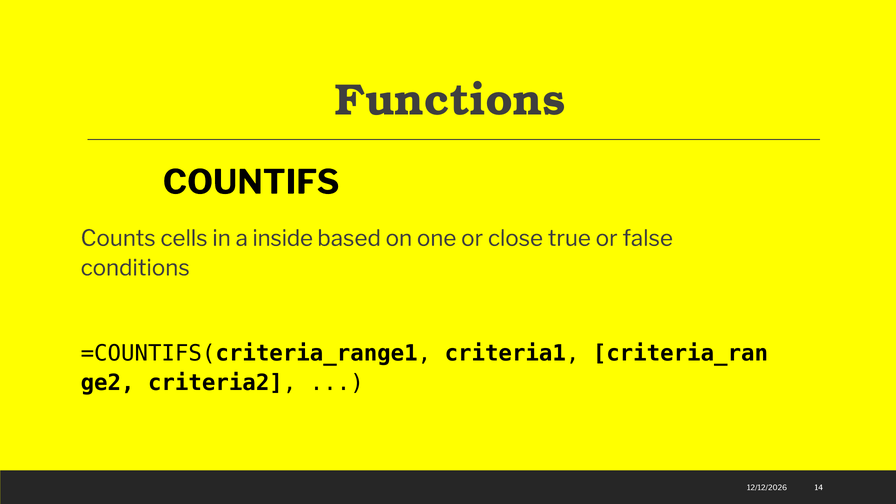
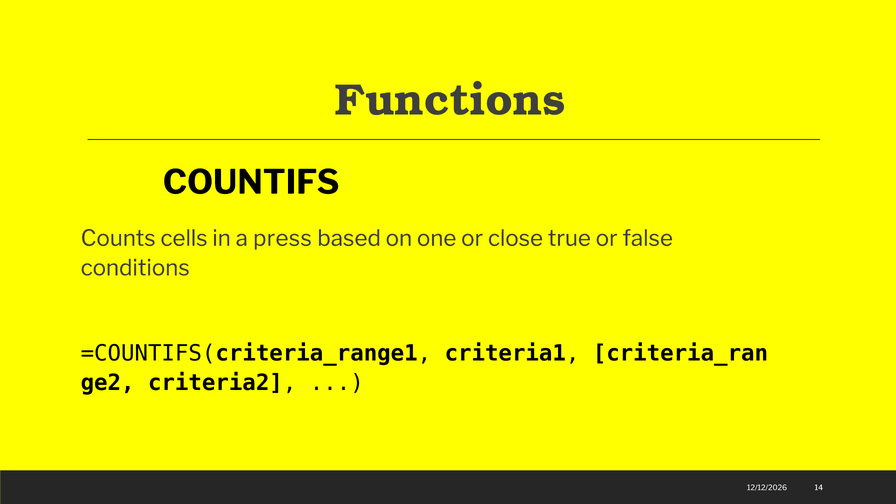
inside: inside -> press
